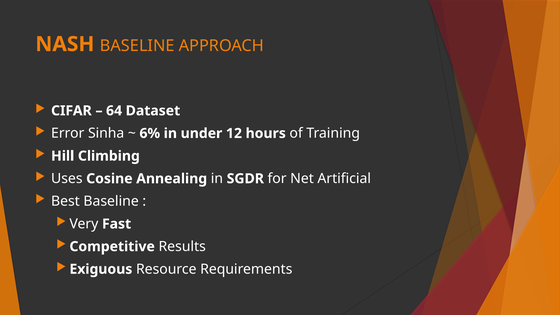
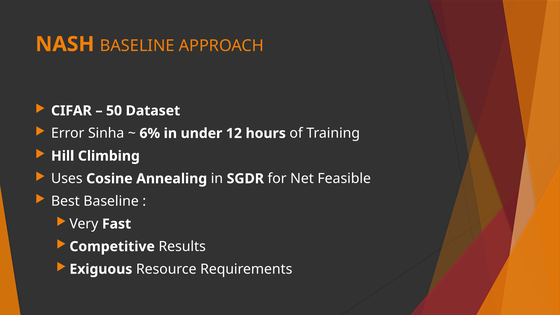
64: 64 -> 50
Artificial: Artificial -> Feasible
